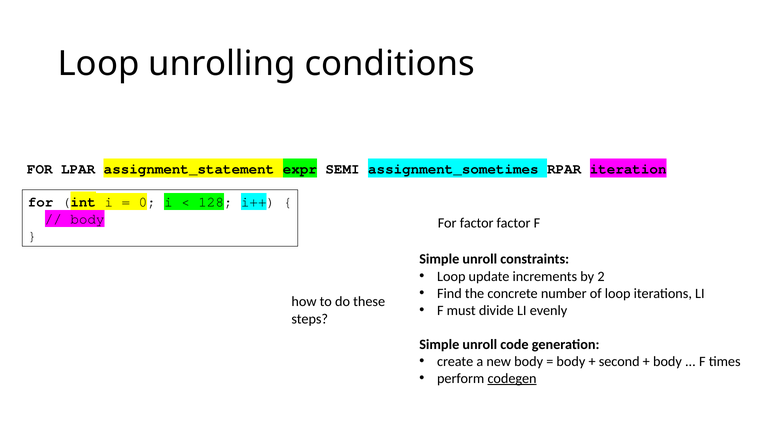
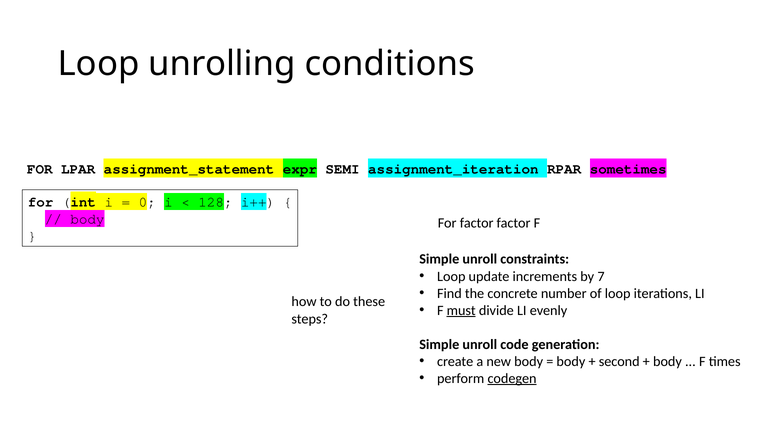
assignment_sometimes: assignment_sometimes -> assignment_iteration
iteration: iteration -> sometimes
2: 2 -> 7
must underline: none -> present
